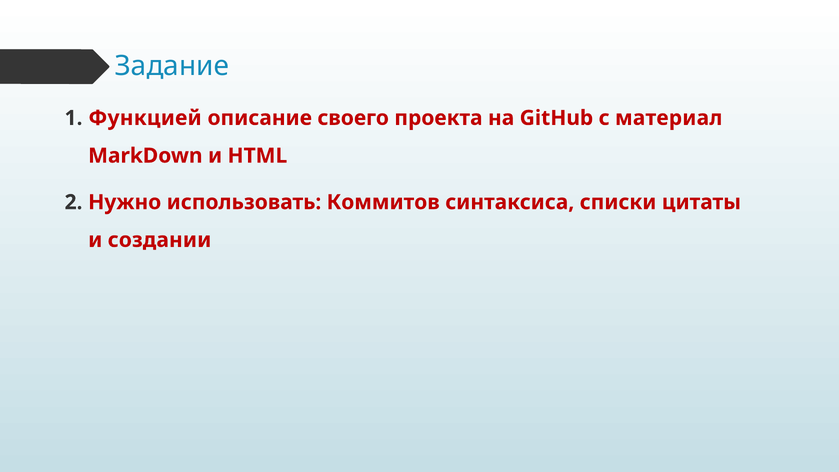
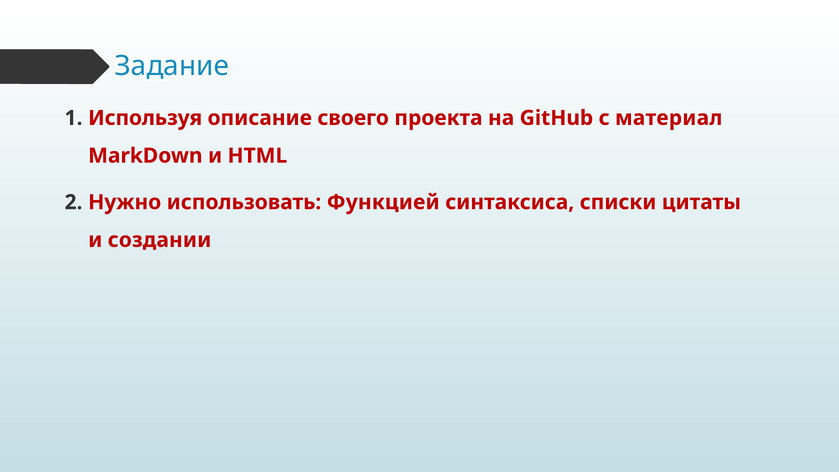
Функцией: Функцией -> Используя
Коммитов: Коммитов -> Функцией
